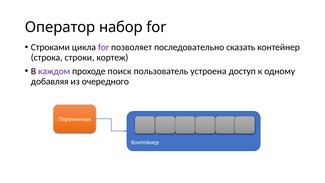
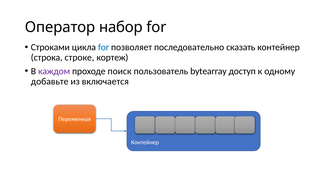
for at (104, 47) colour: purple -> blue
строки: строки -> строке
устроена: устроена -> bytearray
добавляя: добавляя -> добавьте
очередного: очередного -> включается
